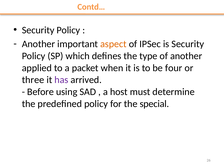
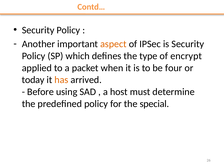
of another: another -> encrypt
three: three -> today
has colour: purple -> orange
